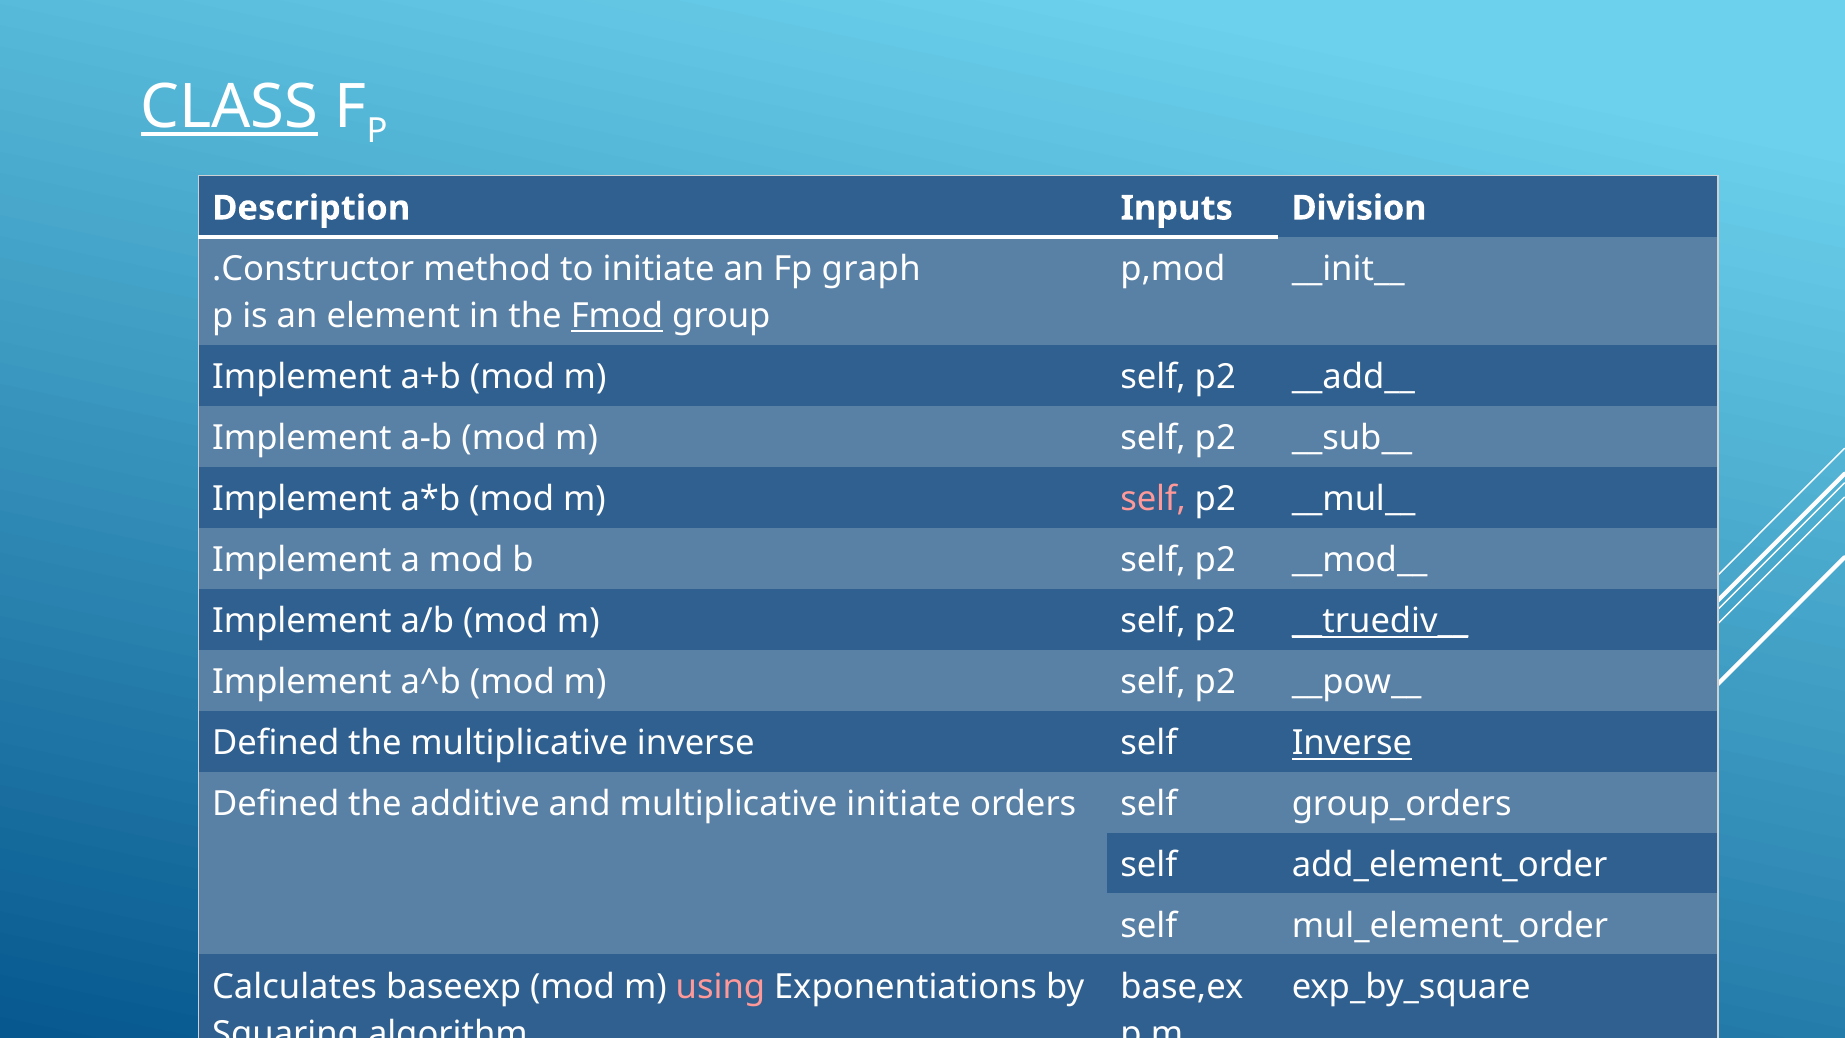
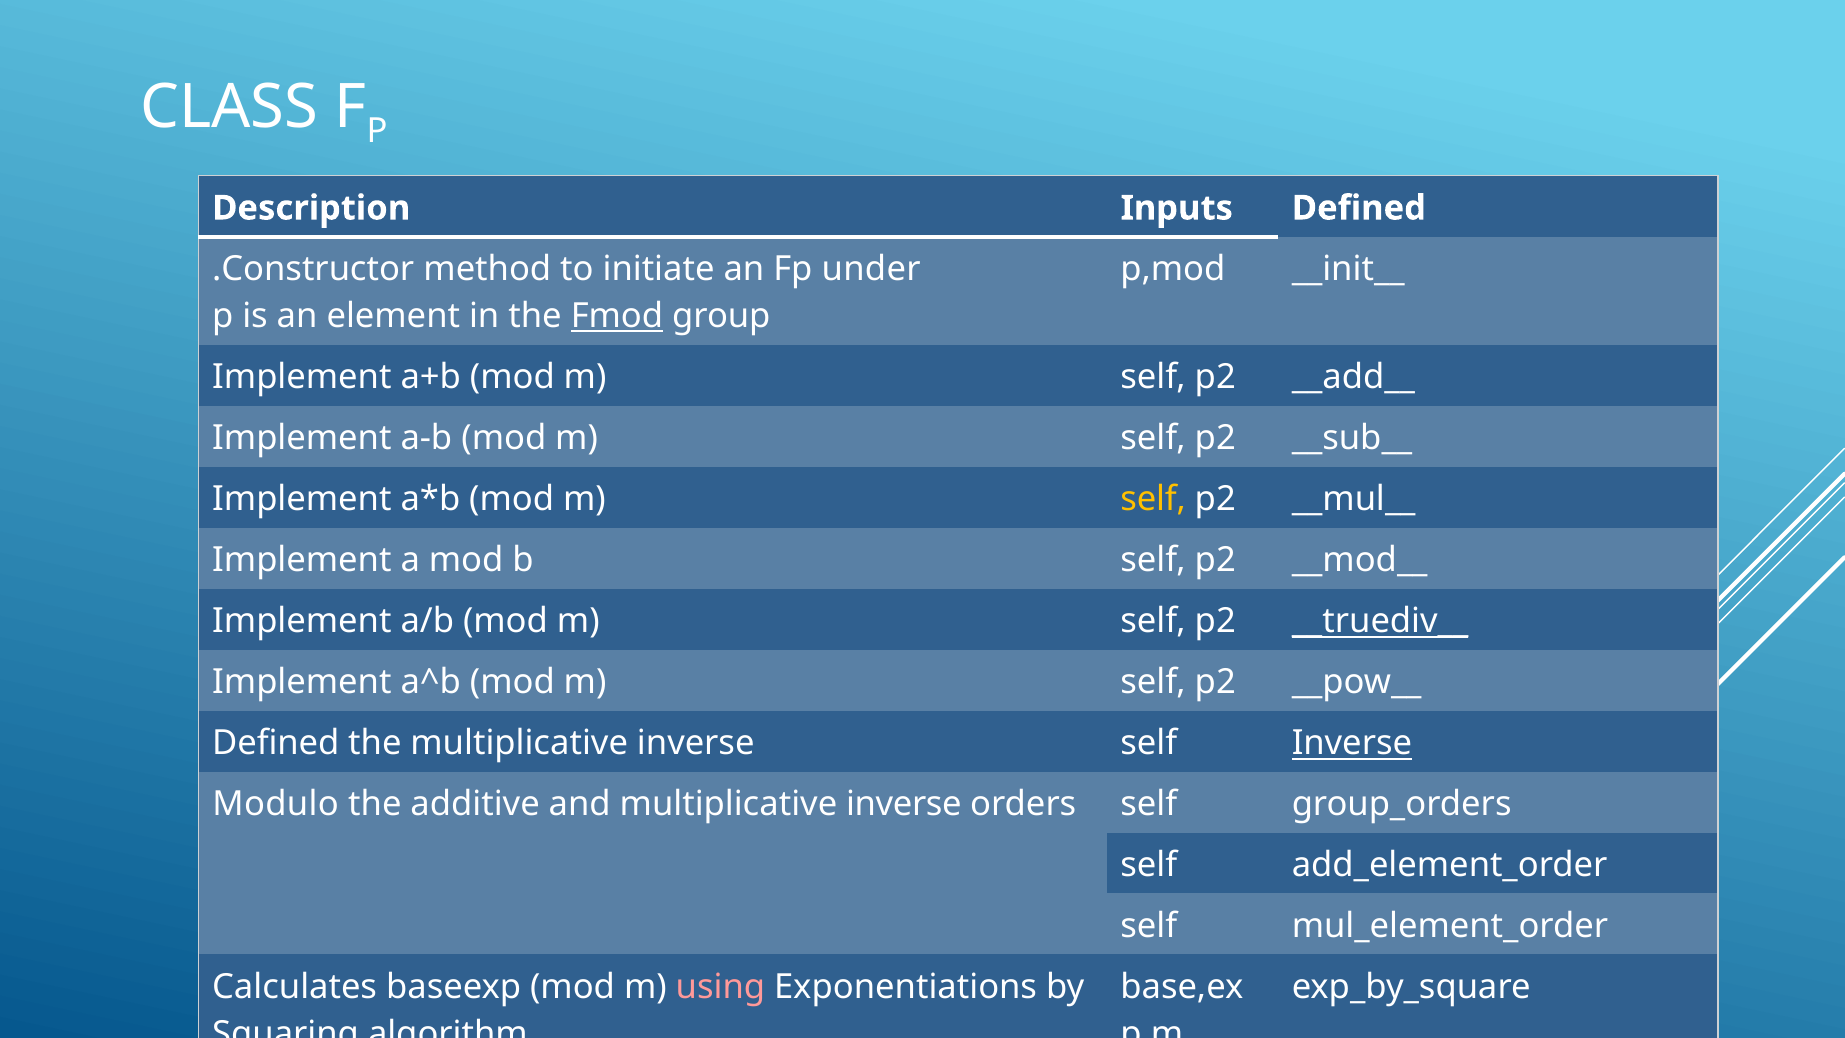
CLASS underline: present -> none
Inputs Division: Division -> Defined
graph: graph -> under
self at (1153, 499) colour: pink -> yellow
Defined at (276, 804): Defined -> Modulo
and multiplicative initiate: initiate -> inverse
